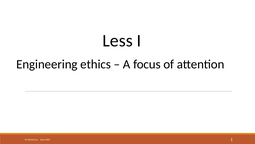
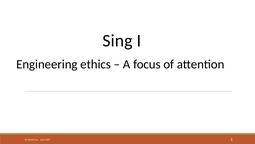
Less: Less -> Sing
